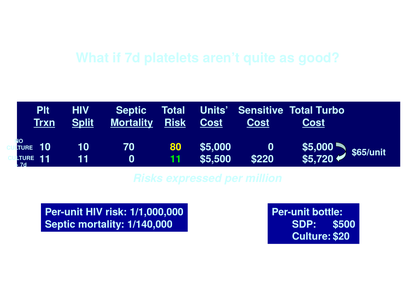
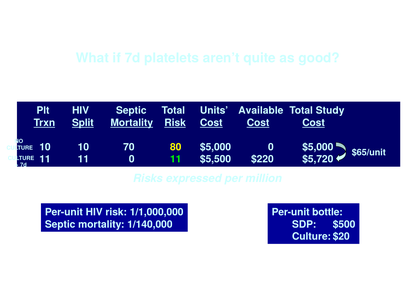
Sensitive: Sensitive -> Available
Turbo: Turbo -> Study
